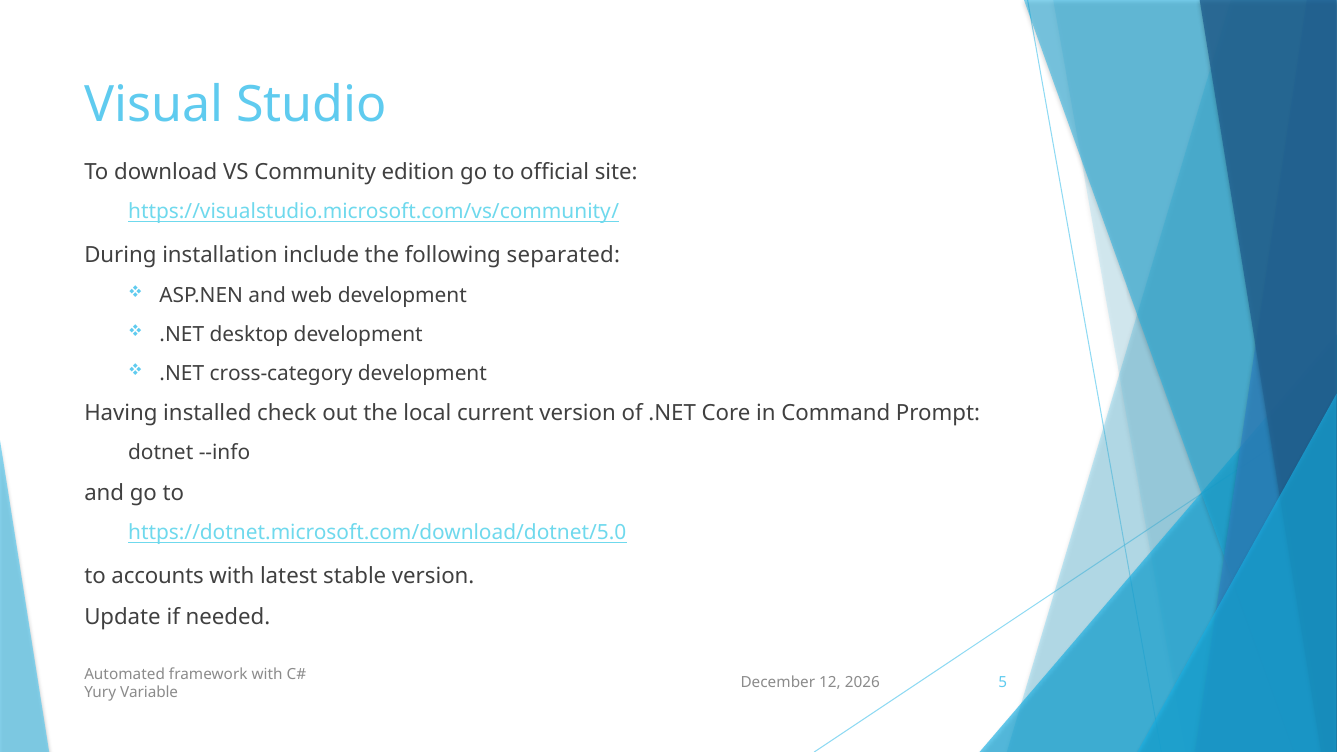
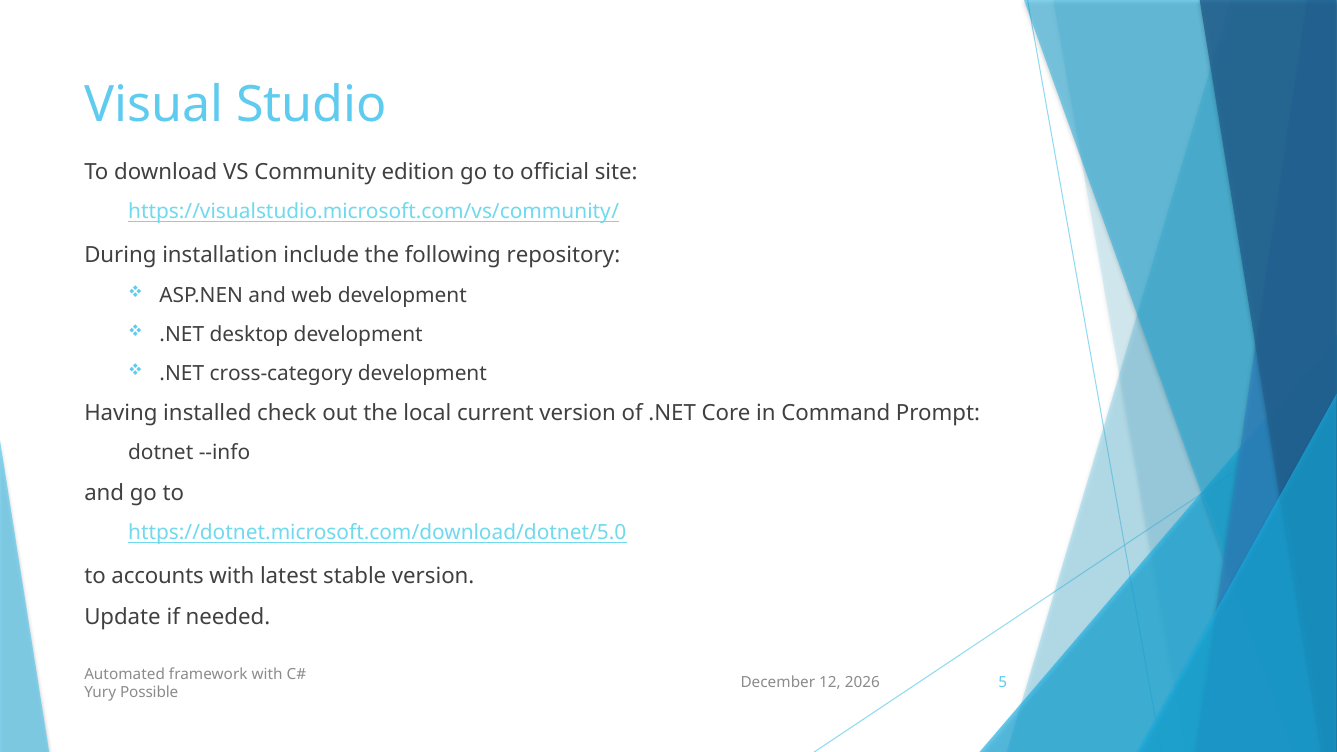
separated: separated -> repository
Variable: Variable -> Possible
